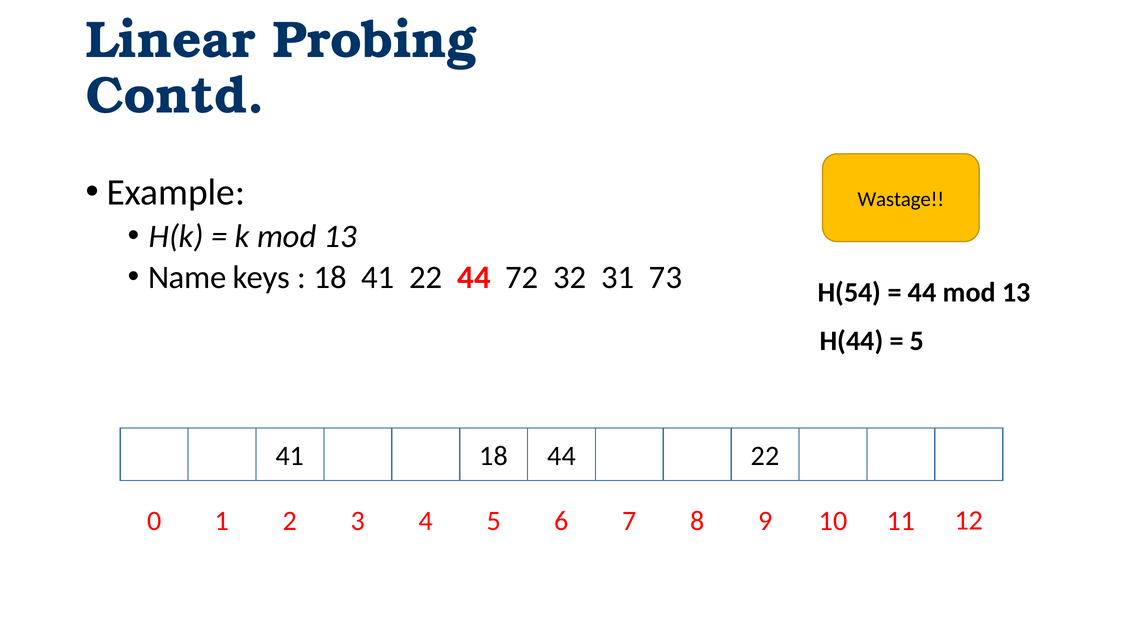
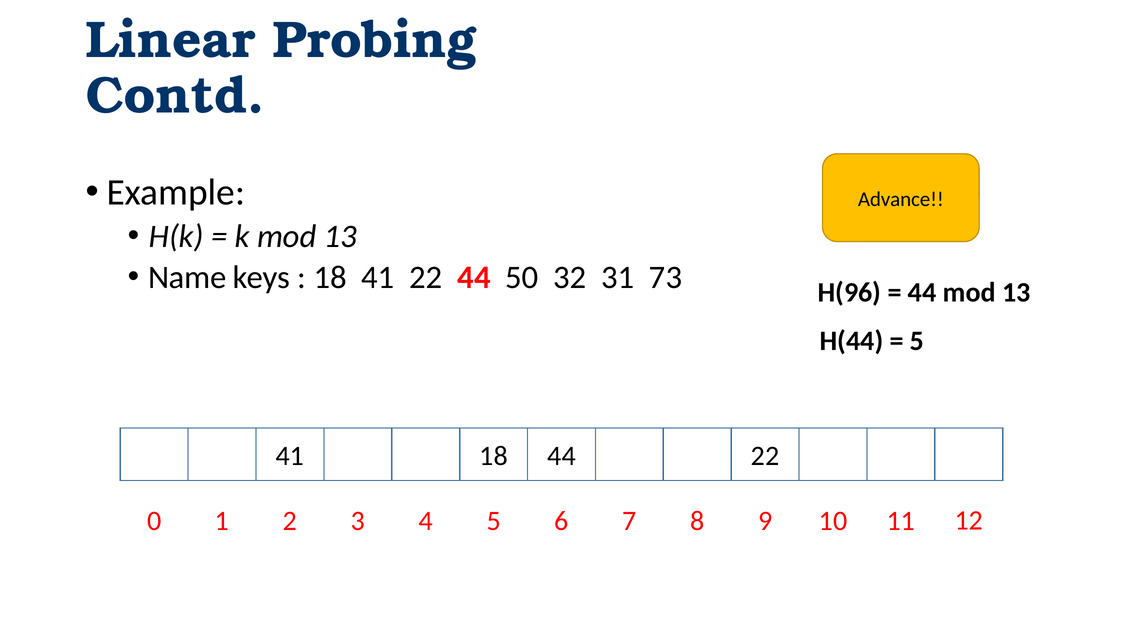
Wastage: Wastage -> Advance
72: 72 -> 50
H(54: H(54 -> H(96
